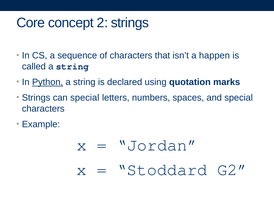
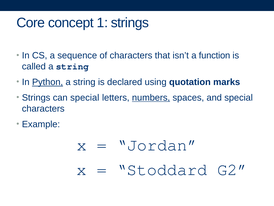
2: 2 -> 1
happen: happen -> function
numbers underline: none -> present
